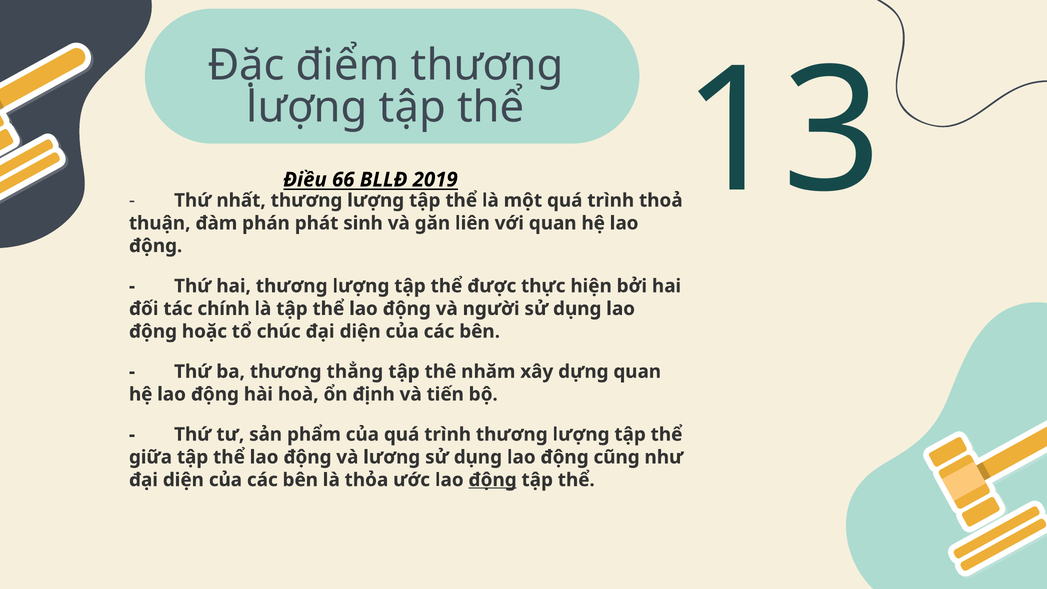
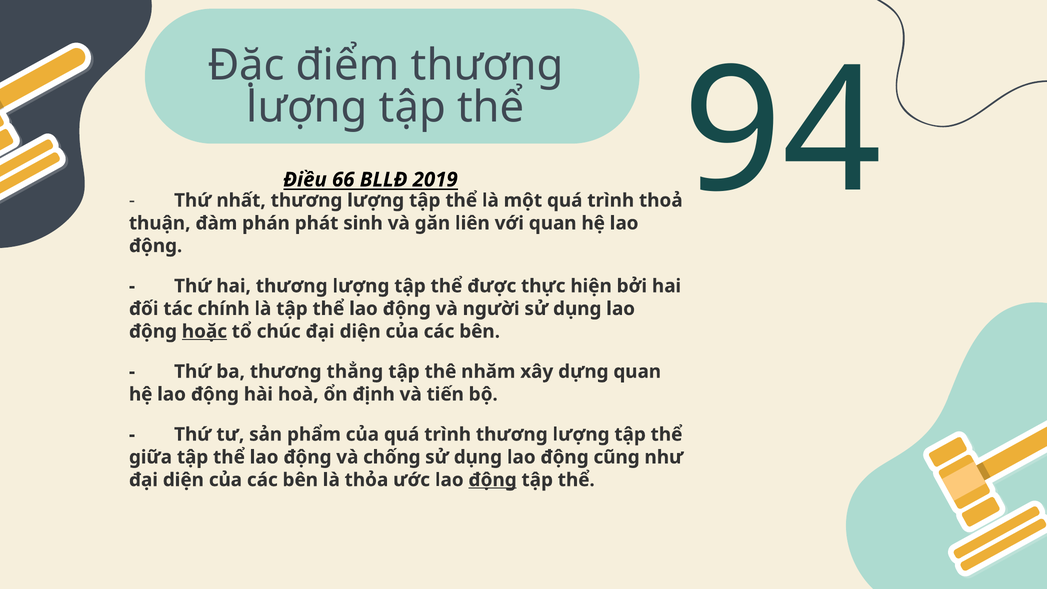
13: 13 -> 94
hoặc underline: none -> present
lương: lương -> chống
